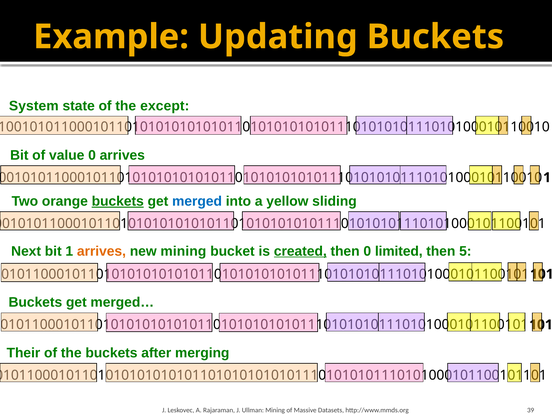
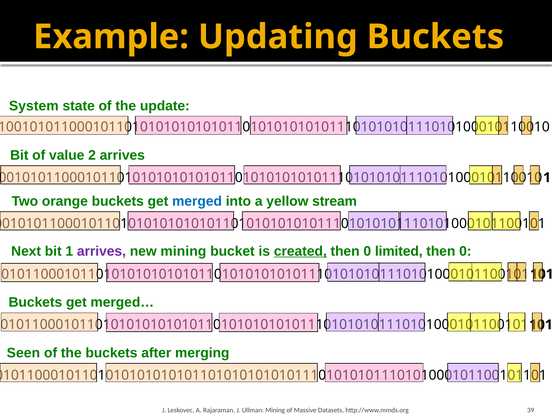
except: except -> update
value 0: 0 -> 2
buckets at (118, 201) underline: present -> none
sliding: sliding -> stream
arrives at (101, 251) colour: orange -> purple
5 at (465, 251): 5 -> 0
Their: Their -> Seen
